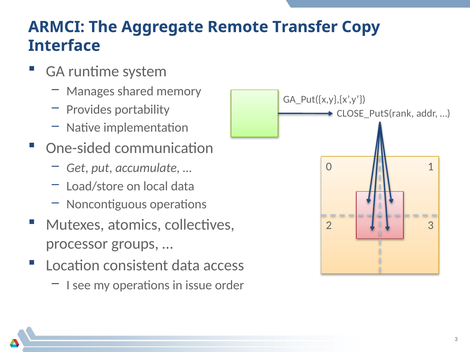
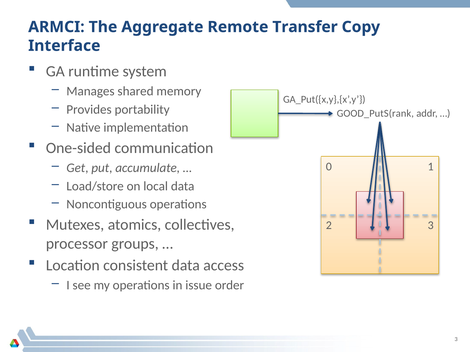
CLOSE_PutS(rank: CLOSE_PutS(rank -> GOOD_PutS(rank
